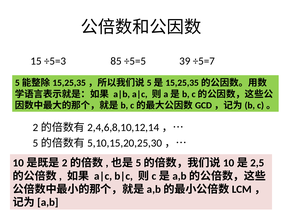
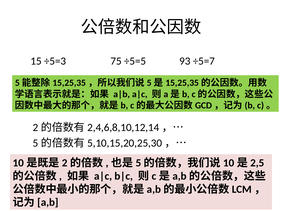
85: 85 -> 75
39: 39 -> 93
